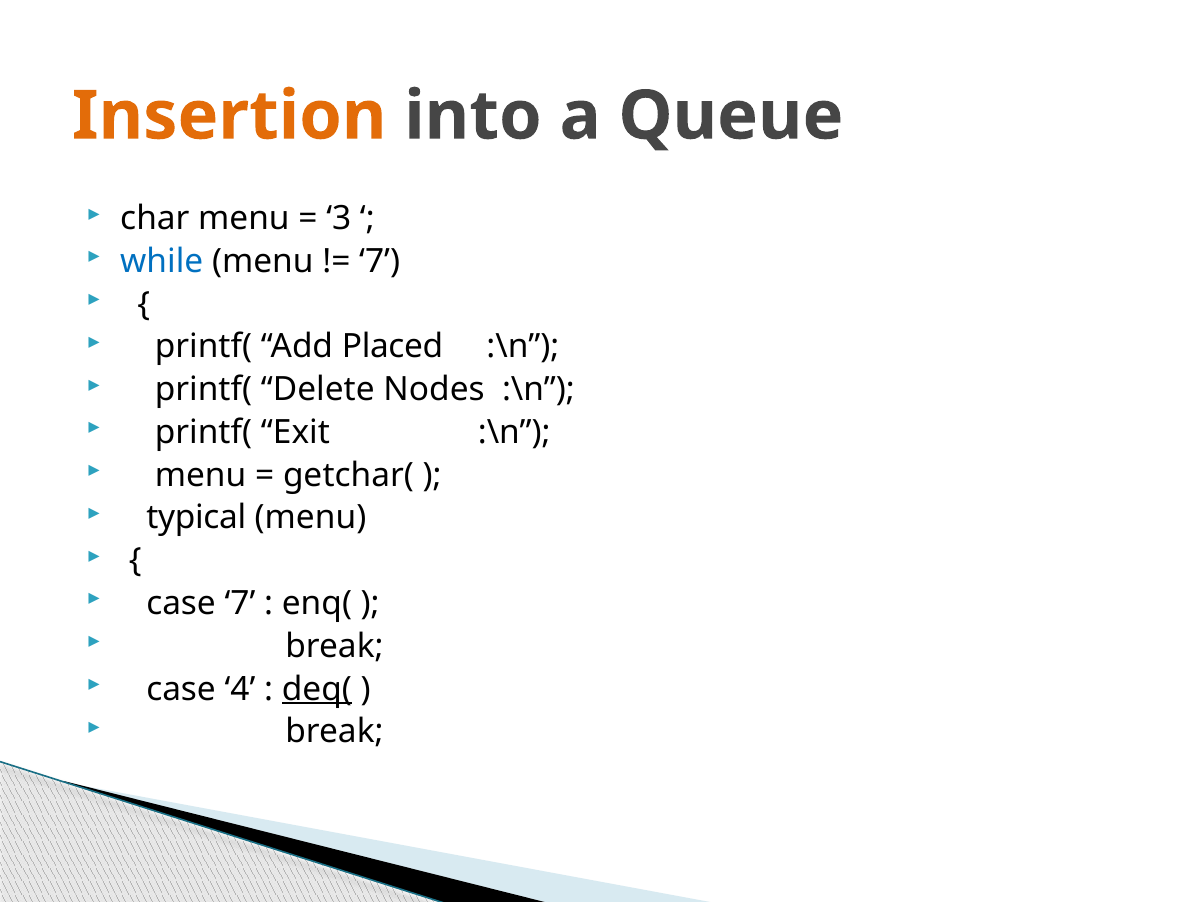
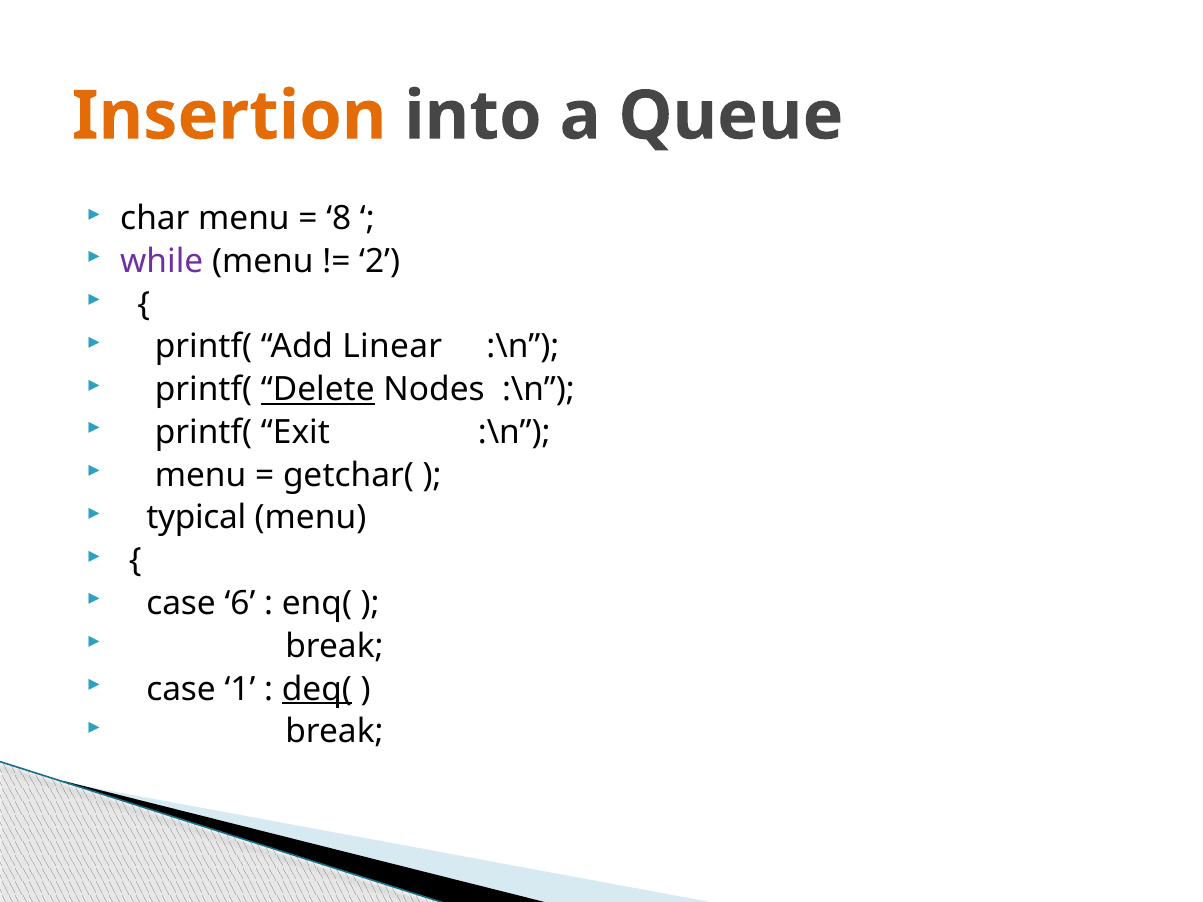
3: 3 -> 8
while colour: blue -> purple
7 at (380, 261): 7 -> 2
Placed: Placed -> Linear
Delete underline: none -> present
case 7: 7 -> 6
4: 4 -> 1
